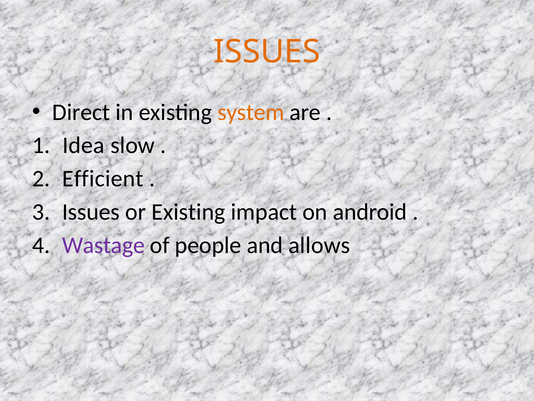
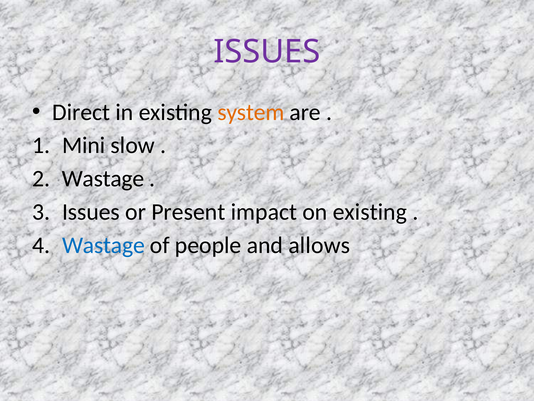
ISSUES at (267, 52) colour: orange -> purple
Idea: Idea -> Mini
Efficient at (103, 178): Efficient -> Wastage
or Existing: Existing -> Present
on android: android -> existing
Wastage at (103, 245) colour: purple -> blue
